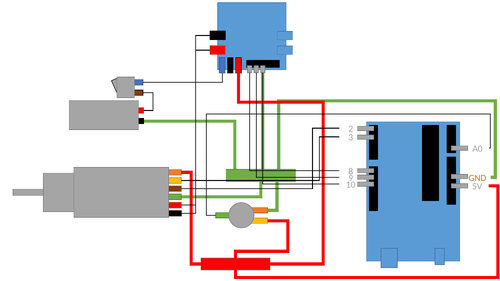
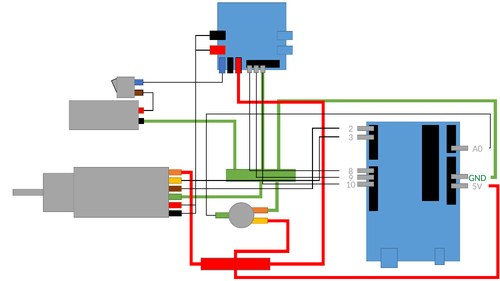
GND colour: orange -> green
